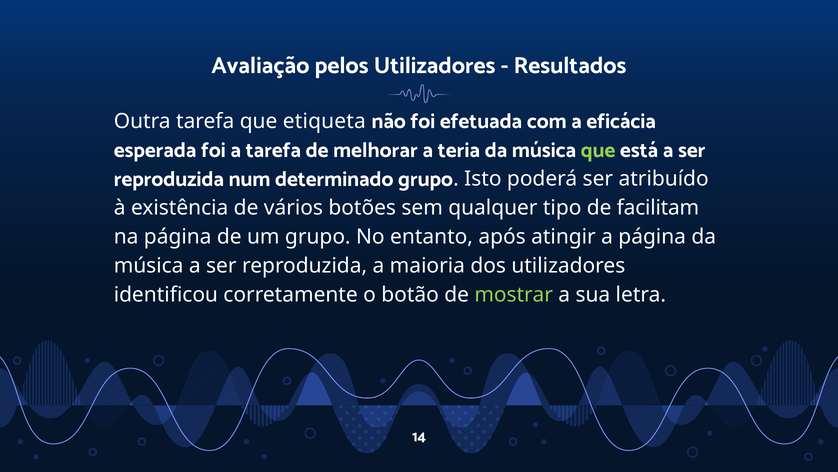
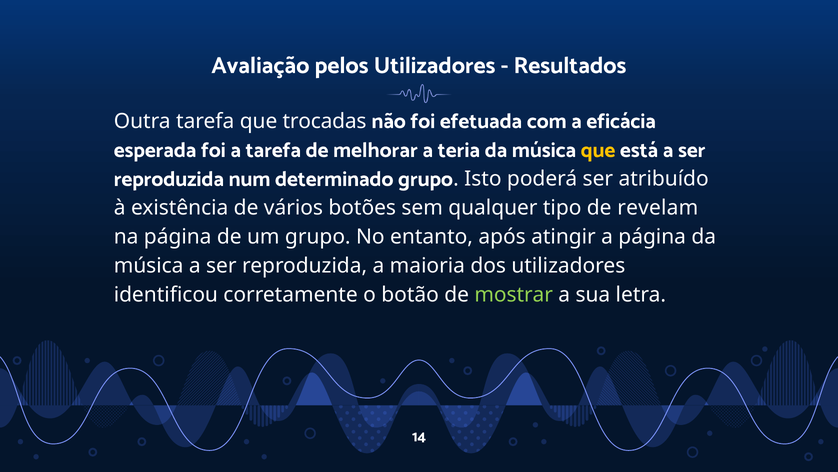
etiqueta: etiqueta -> trocadas
que at (598, 150) colour: light green -> yellow
facilitam: facilitam -> revelam
